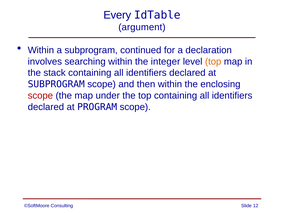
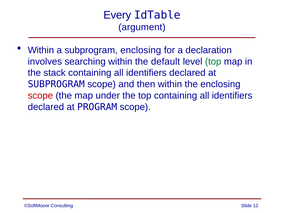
subprogram continued: continued -> enclosing
integer: integer -> default
top at (213, 61) colour: orange -> green
